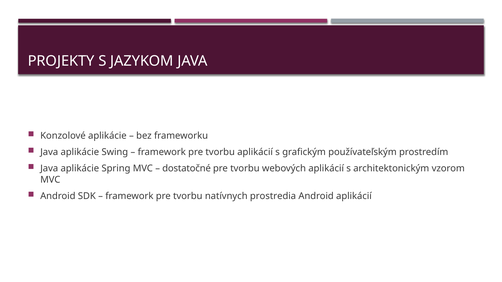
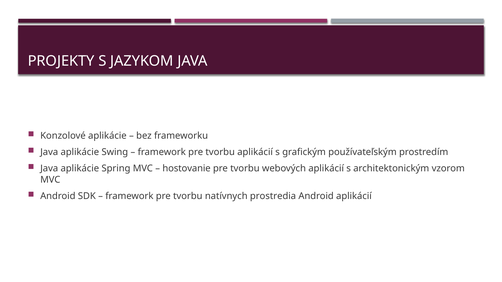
dostatočné: dostatočné -> hostovanie
